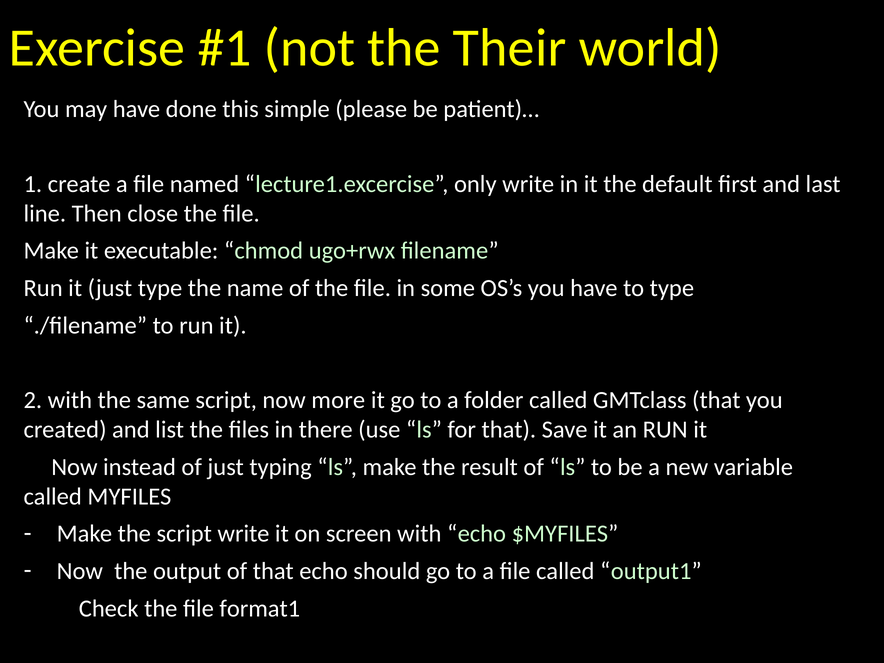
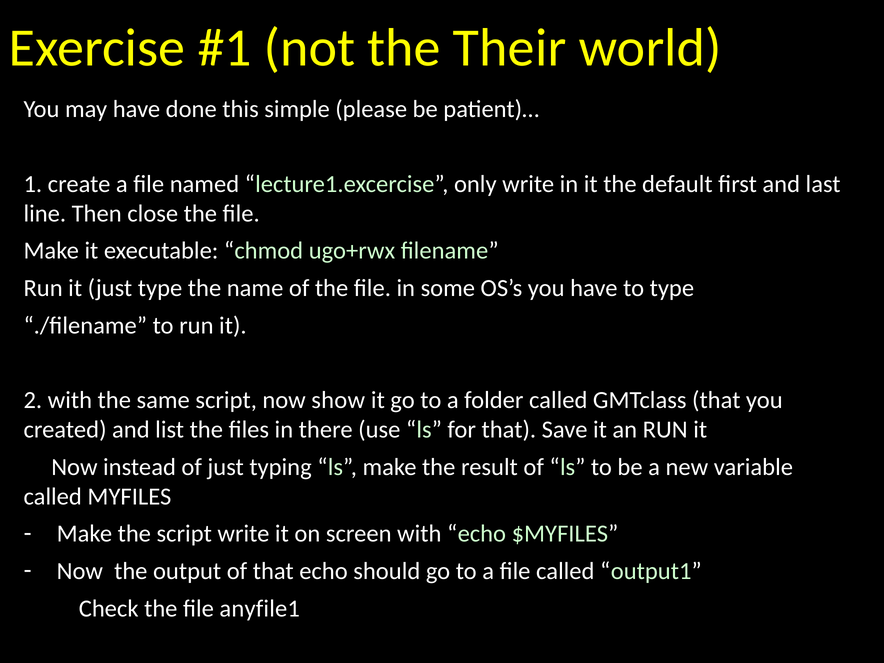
more: more -> show
format1: format1 -> anyfile1
